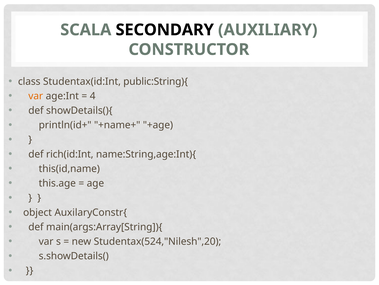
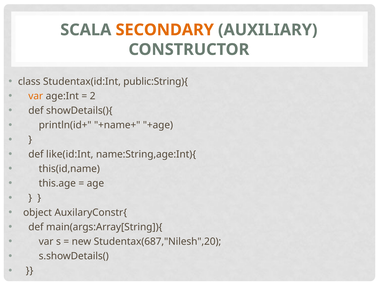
SECONDARY colour: black -> orange
4: 4 -> 2
rich(id:Int: rich(id:Int -> like(id:Int
Studentax(524,"Nilesh",20: Studentax(524,"Nilesh",20 -> Studentax(687,"Nilesh",20
